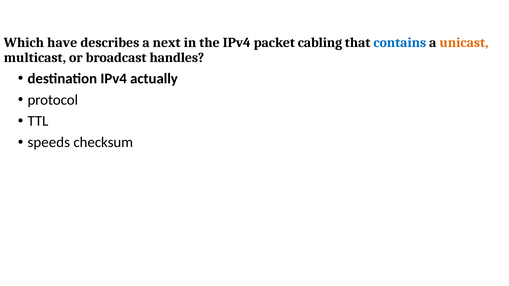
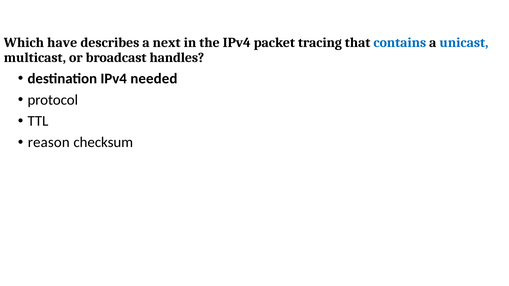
cabling: cabling -> tracing
unicast colour: orange -> blue
actually: actually -> needed
speeds: speeds -> reason
